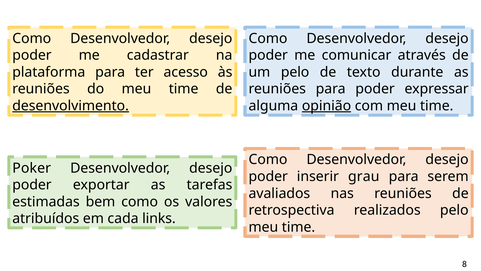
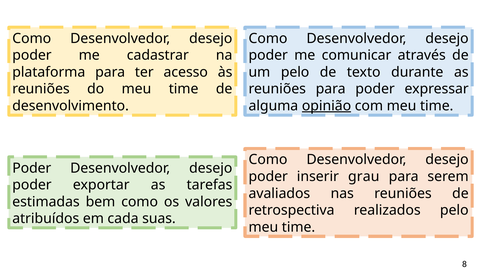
desenvolvimento underline: present -> none
Poker at (32, 168): Poker -> Poder
links: links -> suas
